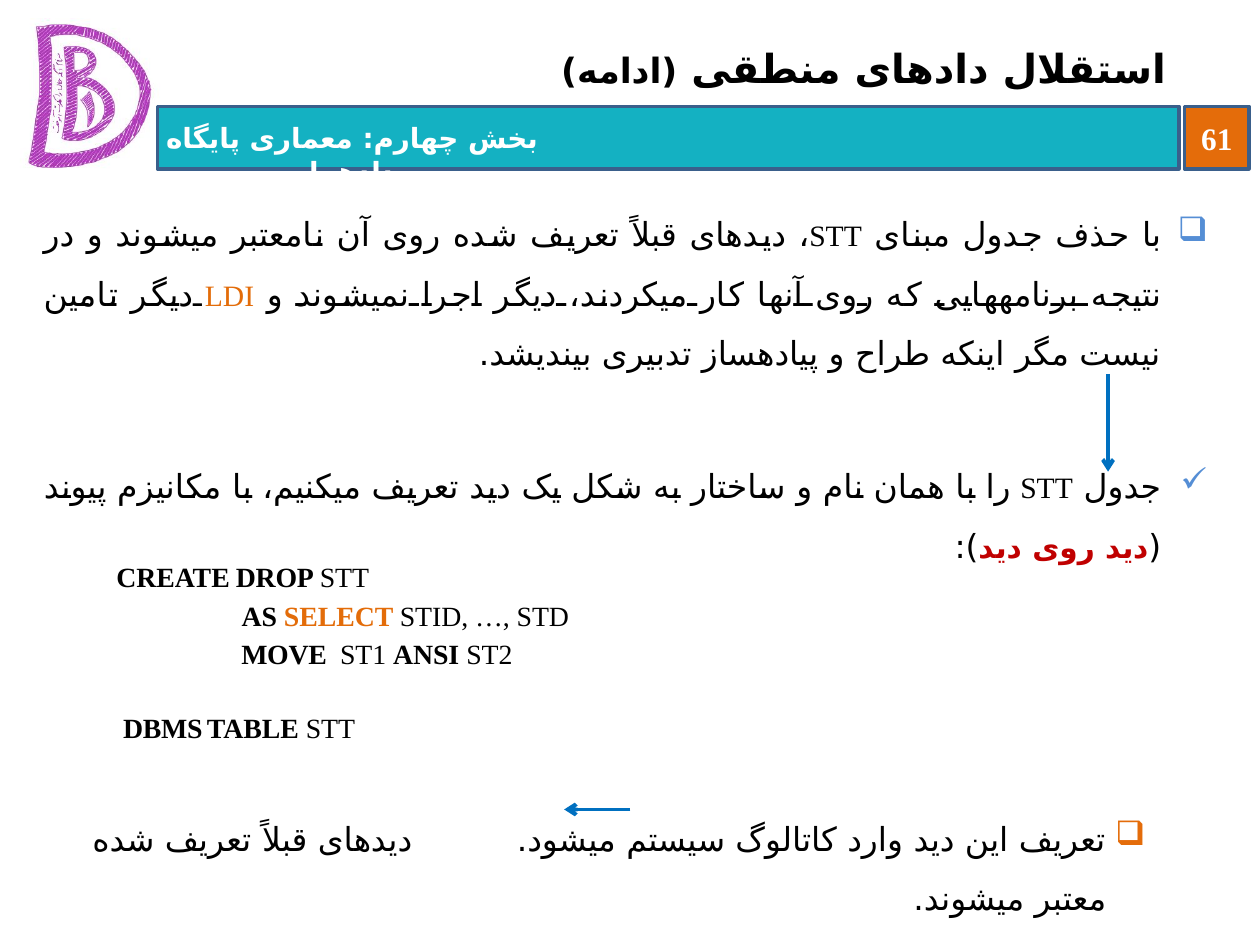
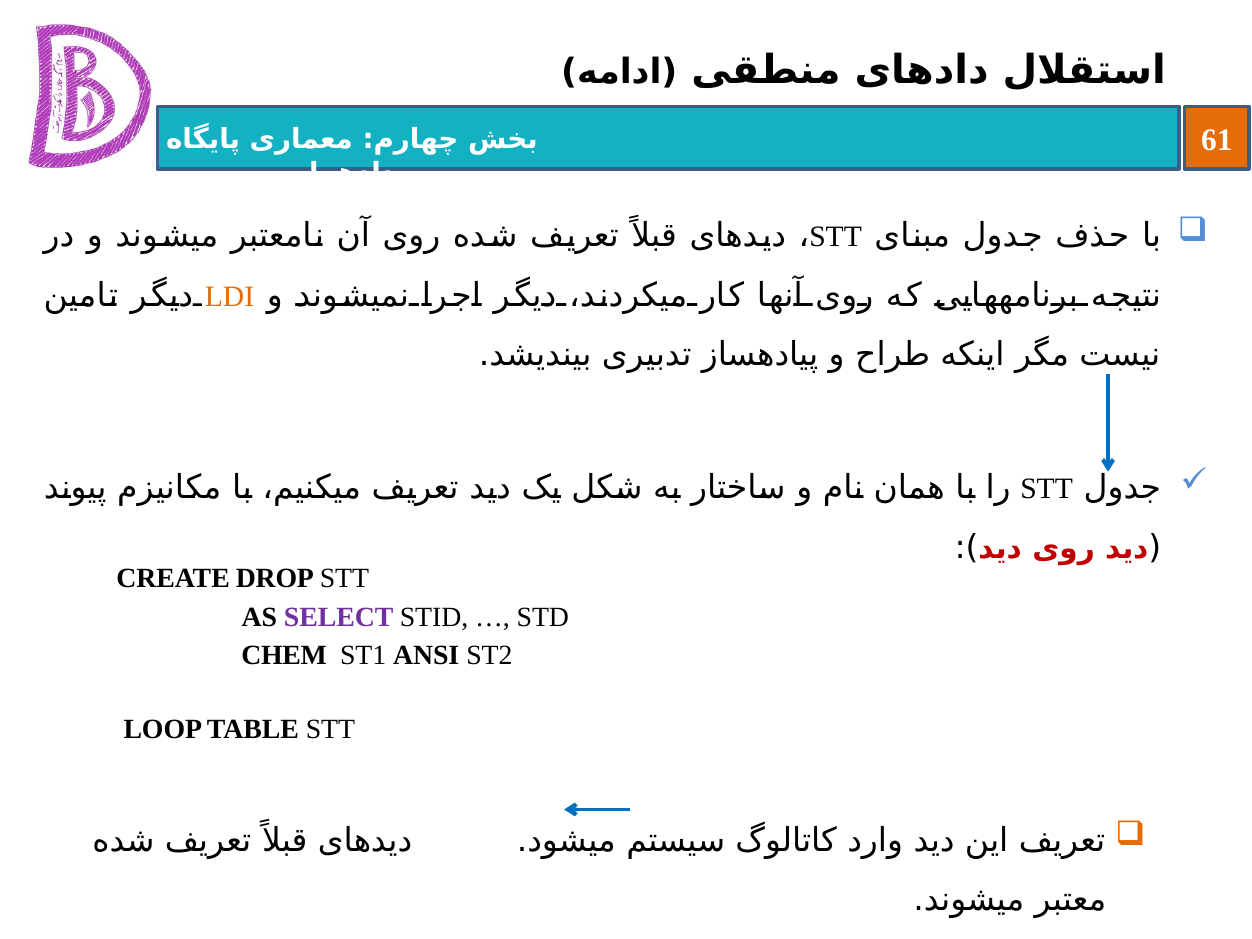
SELECT colour: orange -> purple
MOVE: MOVE -> CHEM
DBMS: DBMS -> LOOP
